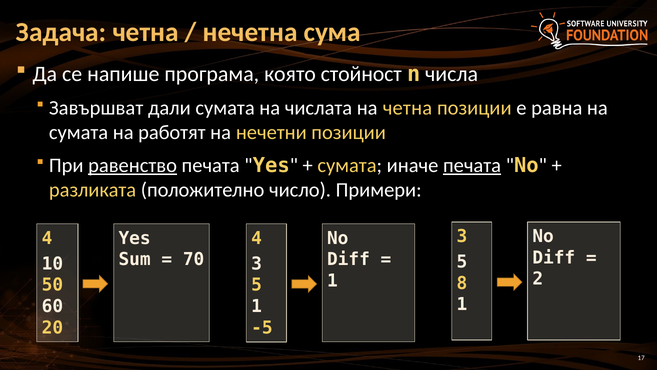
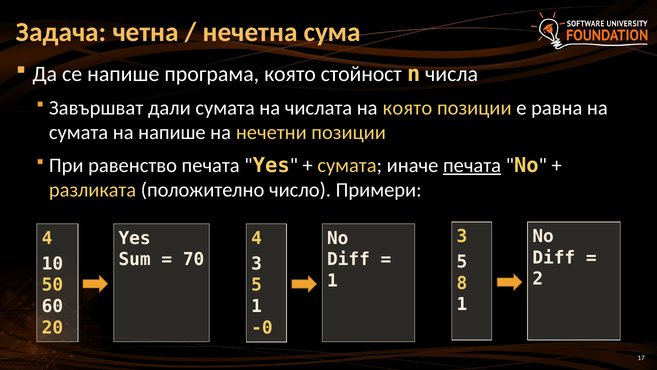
на четна: четна -> която
на работят: работят -> напише
равенство underline: present -> none
-5: -5 -> -0
